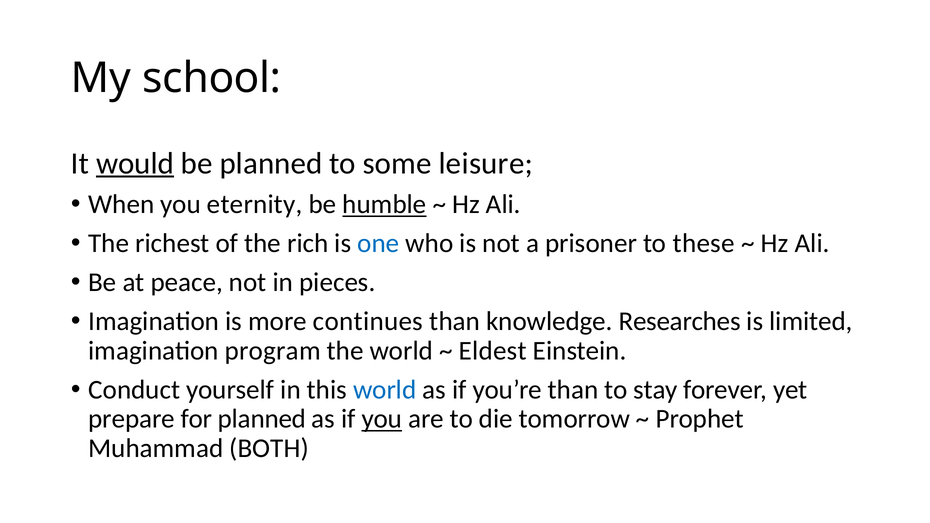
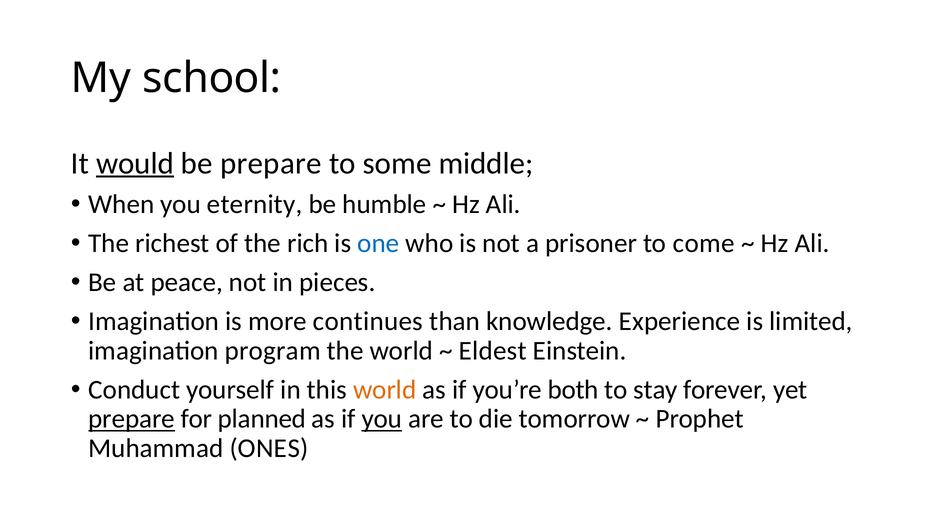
be planned: planned -> prepare
leisure: leisure -> middle
humble underline: present -> none
these: these -> come
Researches: Researches -> Experience
world at (385, 390) colour: blue -> orange
you’re than: than -> both
prepare at (132, 419) underline: none -> present
BOTH: BOTH -> ONES
